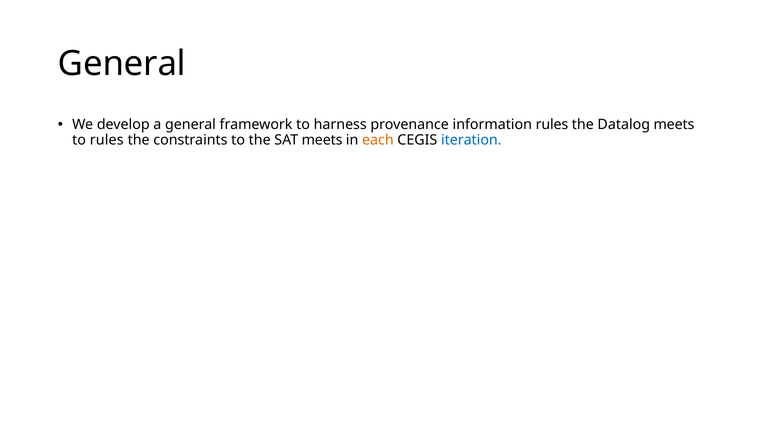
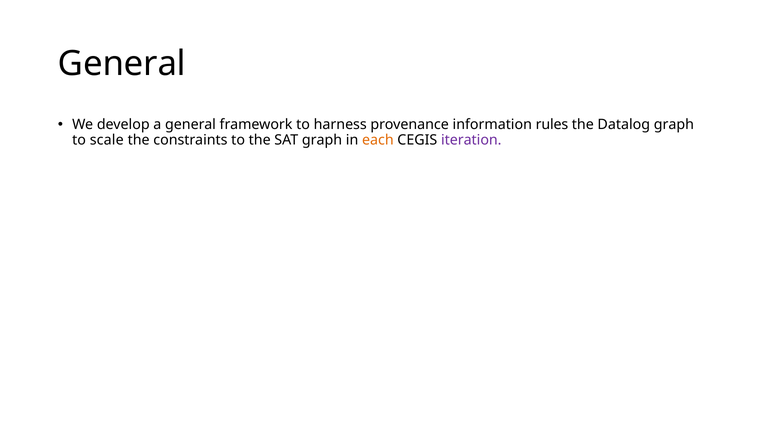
Datalog meets: meets -> graph
to rules: rules -> scale
SAT meets: meets -> graph
iteration colour: blue -> purple
